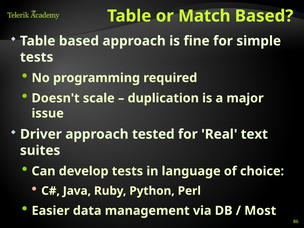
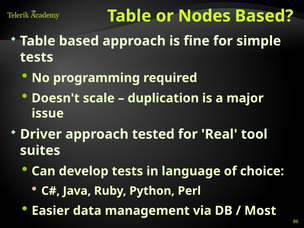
Match: Match -> Nodes
text: text -> tool
